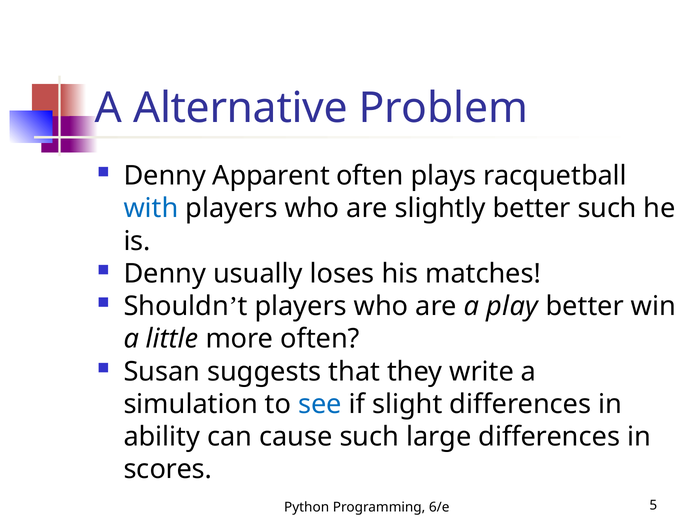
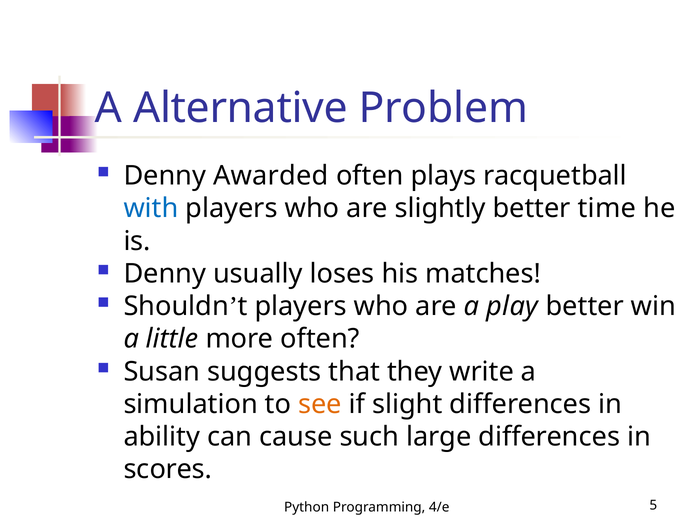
Apparent: Apparent -> Awarded
better such: such -> time
see colour: blue -> orange
6/e: 6/e -> 4/e
